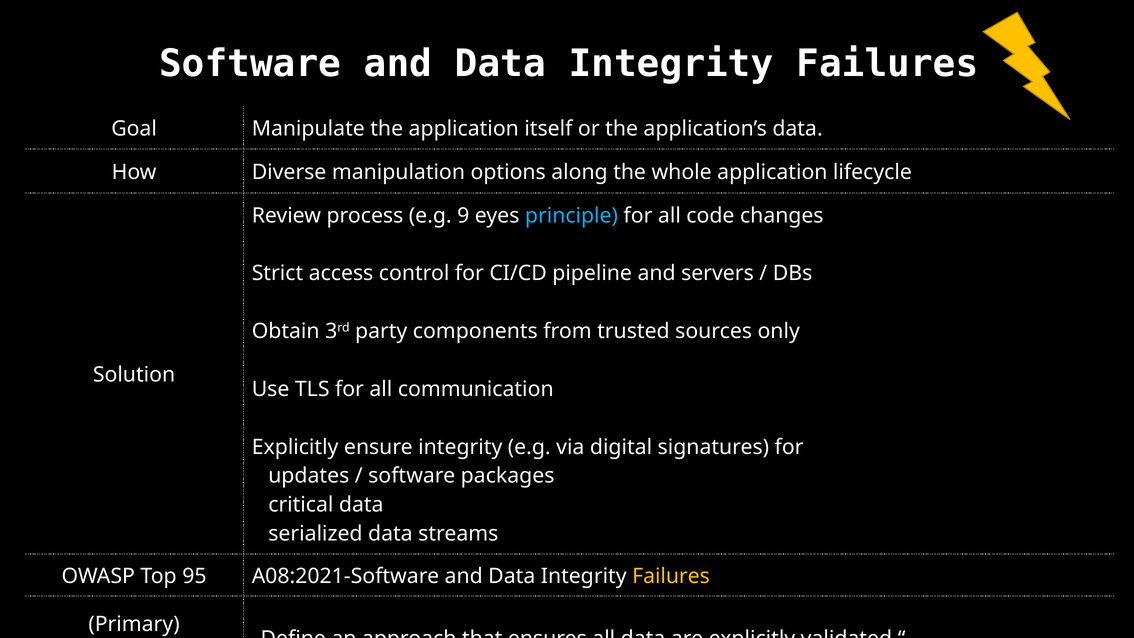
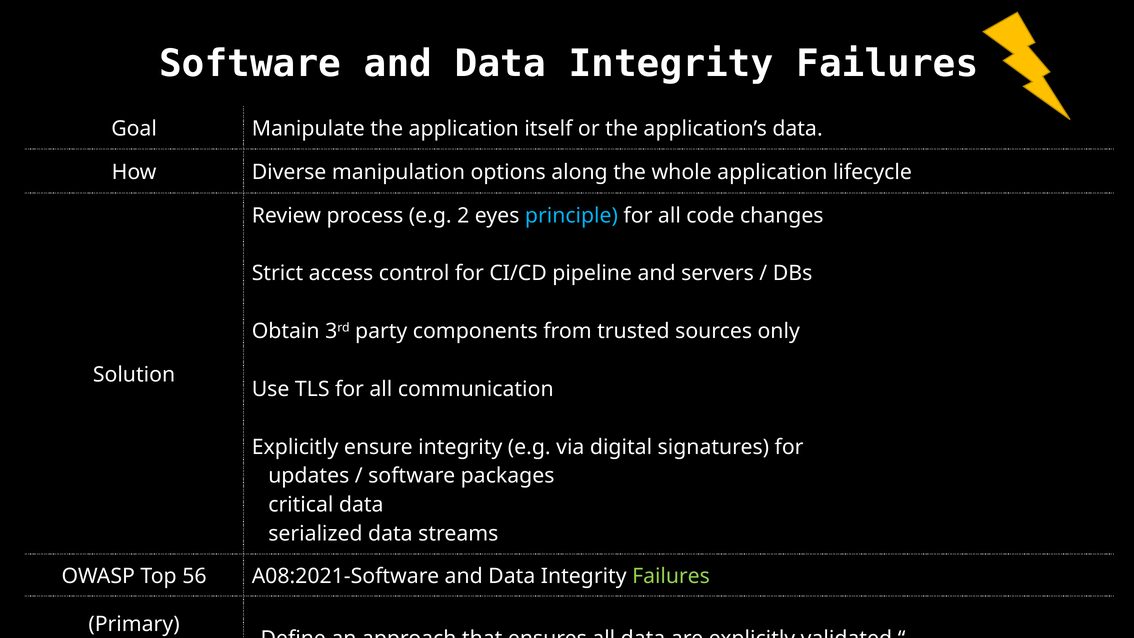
9: 9 -> 2
95: 95 -> 56
Failures at (671, 576) colour: yellow -> light green
